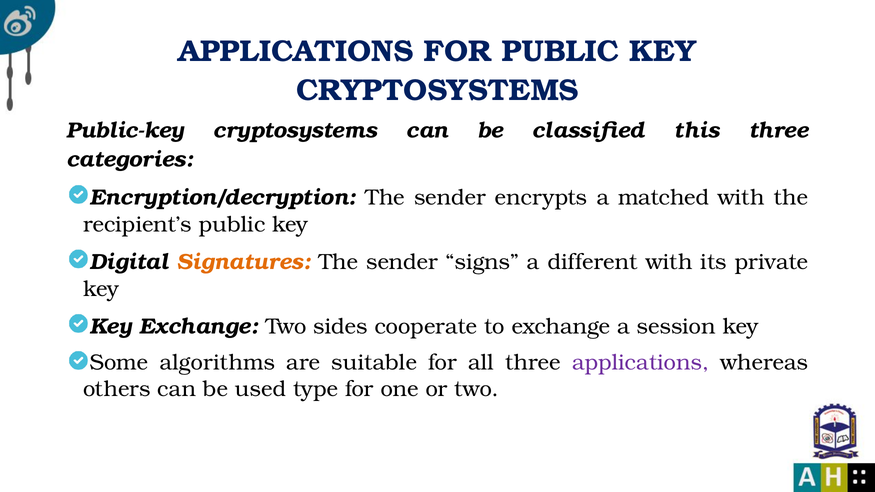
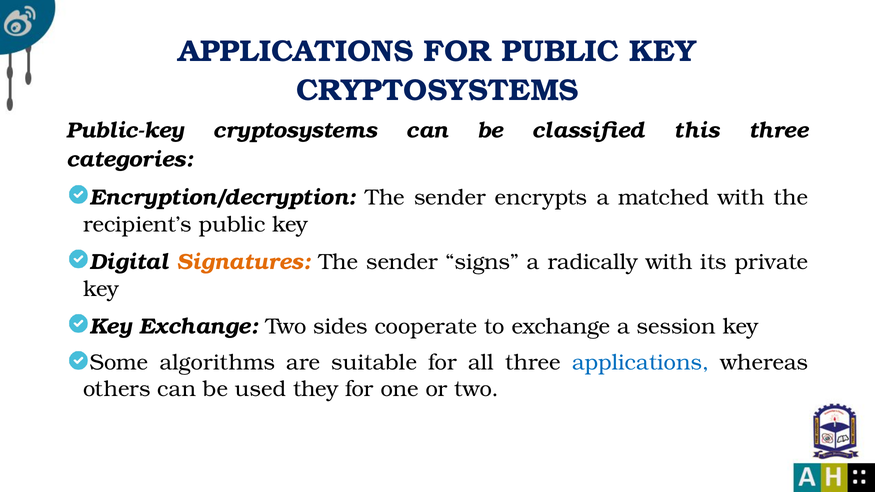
different: different -> radically
applications at (641, 363) colour: purple -> blue
type: type -> they
